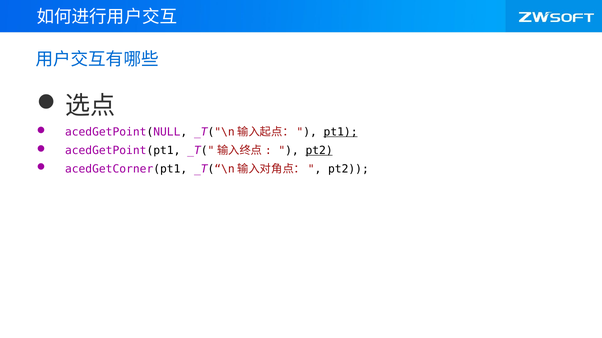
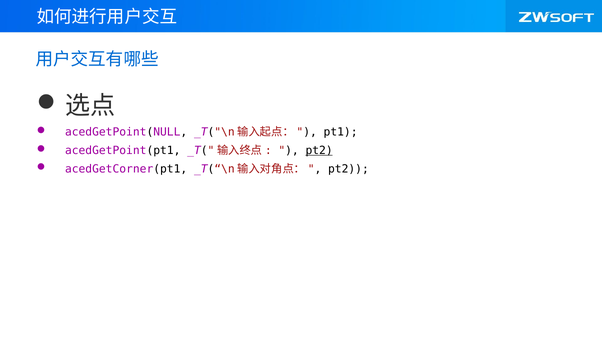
pt1 underline: present -> none
